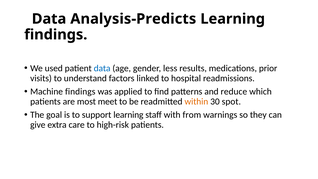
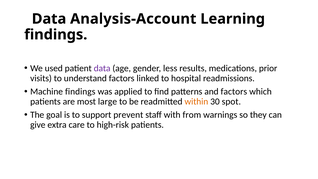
Analysis-Predicts: Analysis-Predicts -> Analysis-Account
data at (102, 68) colour: blue -> purple
and reduce: reduce -> factors
meet: meet -> large
support learning: learning -> prevent
